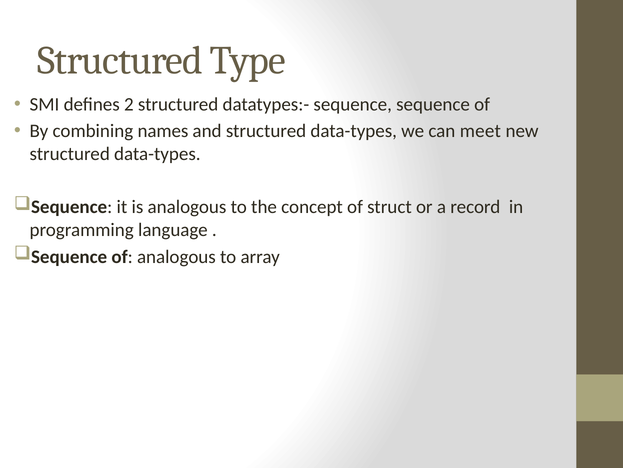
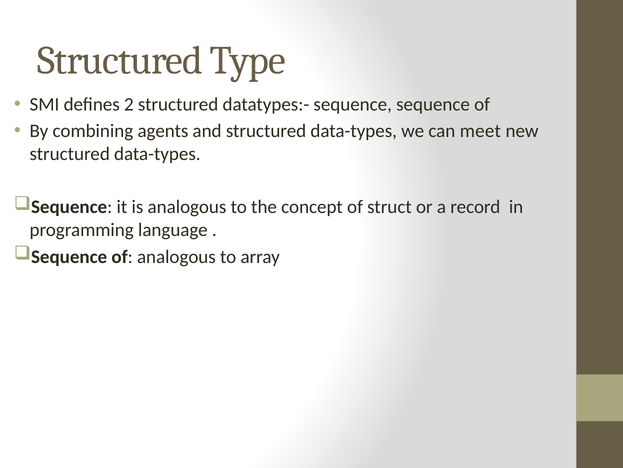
names: names -> agents
